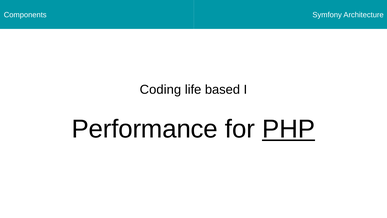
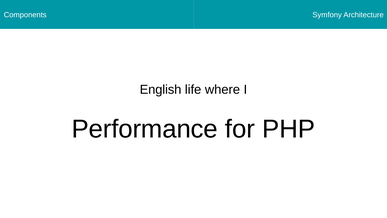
Coding: Coding -> English
based: based -> where
PHP underline: present -> none
